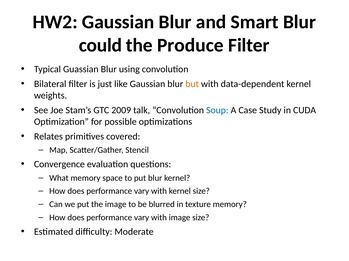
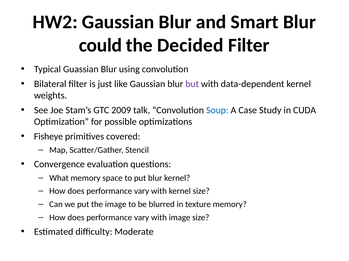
Produce: Produce -> Decided
but colour: orange -> purple
Relates: Relates -> Fisheye
